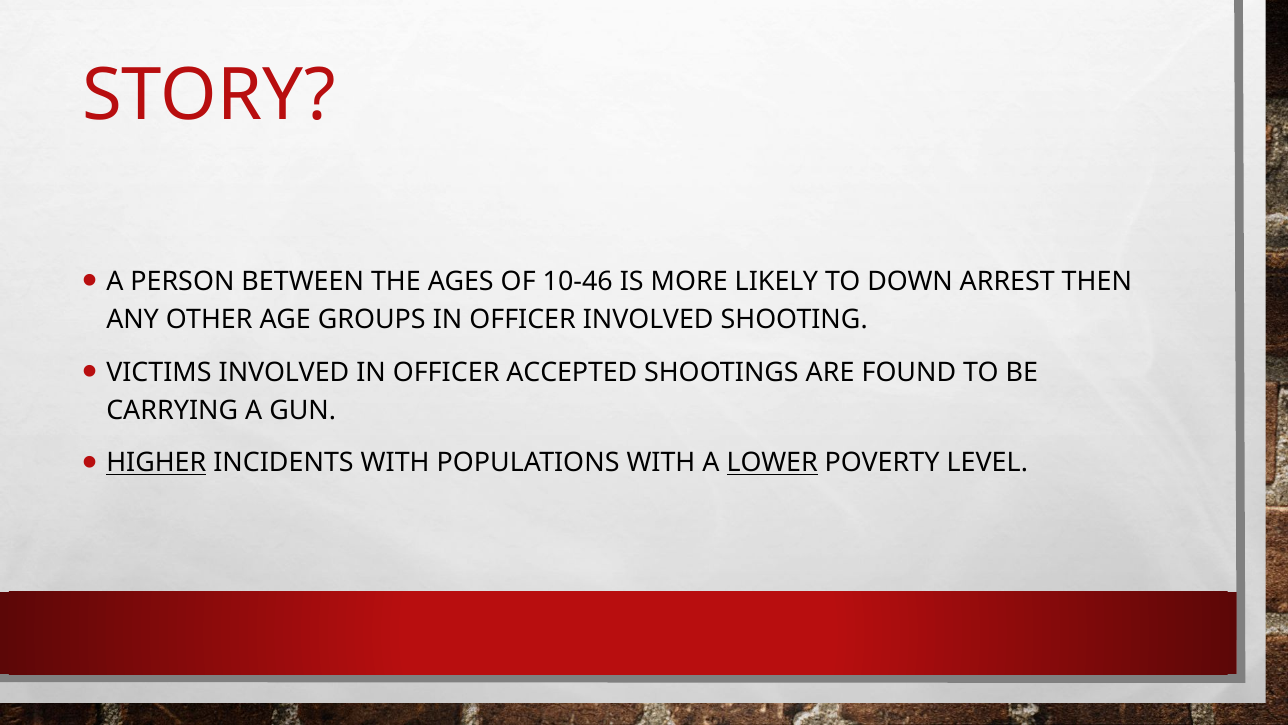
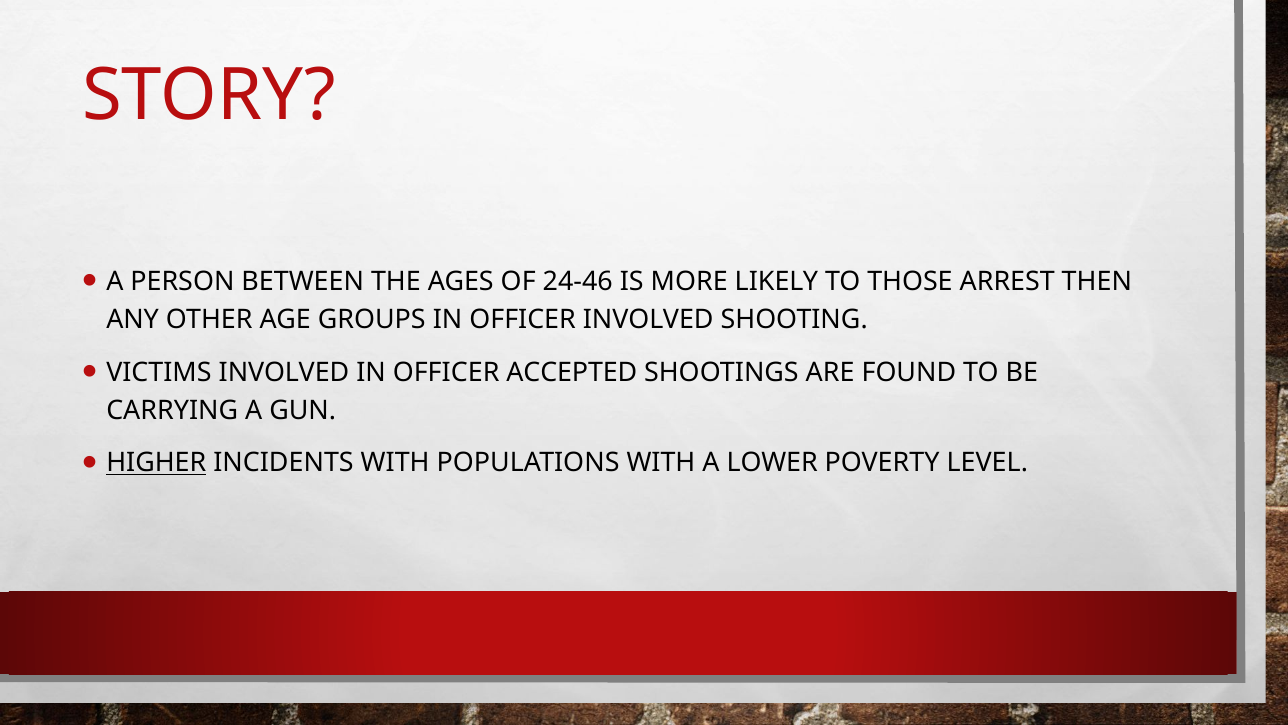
10-46: 10-46 -> 24-46
DOWN: DOWN -> THOSE
LOWER underline: present -> none
